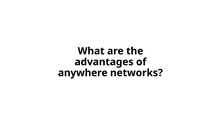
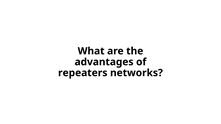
anywhere: anywhere -> repeaters
